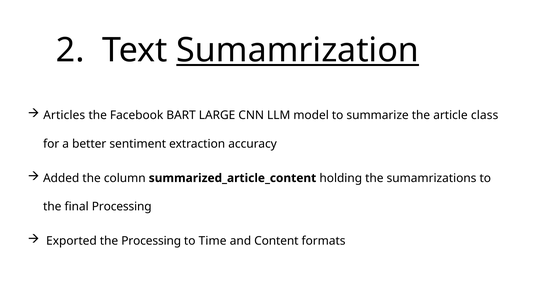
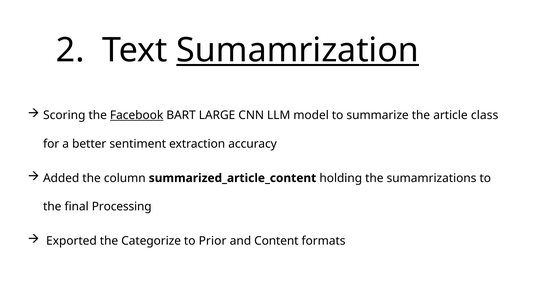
Articles: Articles -> Scoring
Facebook underline: none -> present
the Processing: Processing -> Categorize
Time: Time -> Prior
